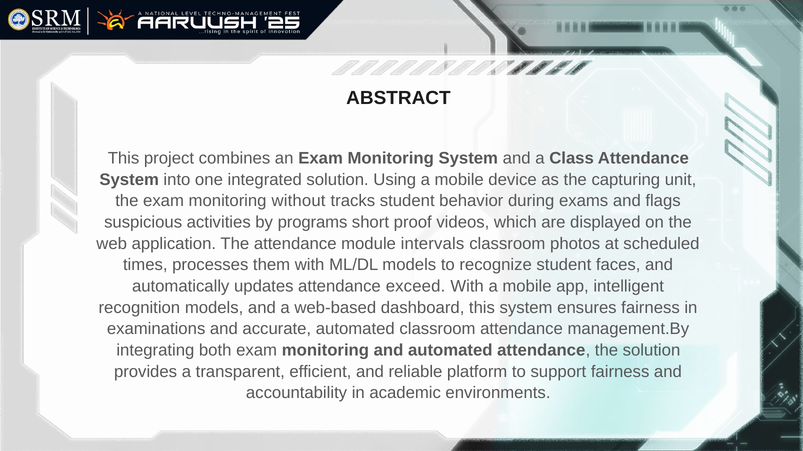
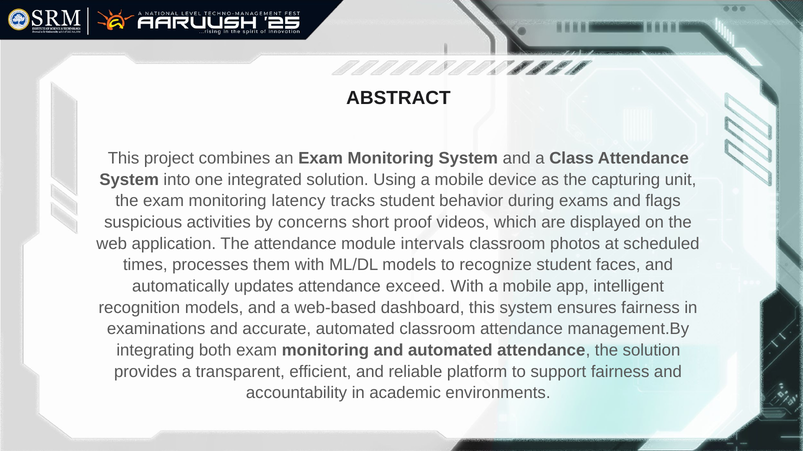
without: without -> latency
programs: programs -> concerns
